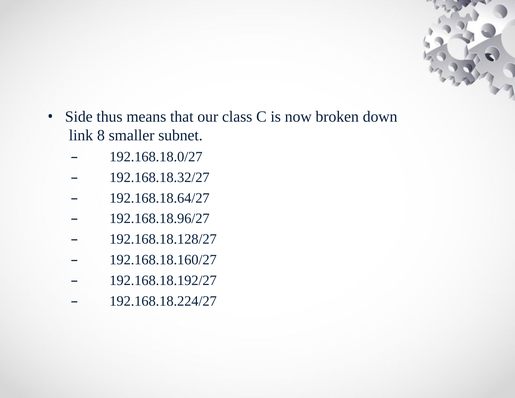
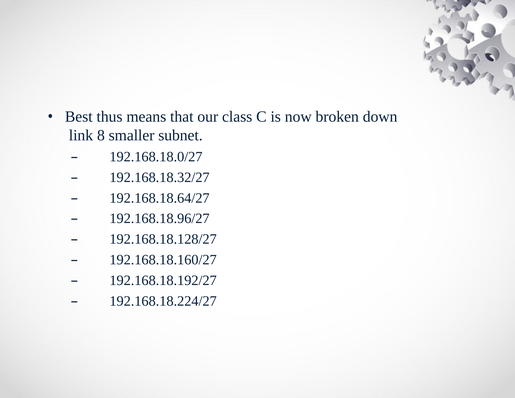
Side: Side -> Best
